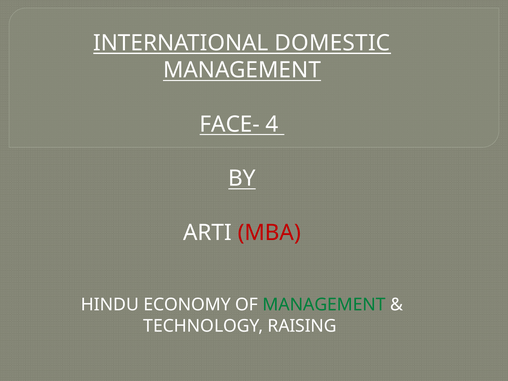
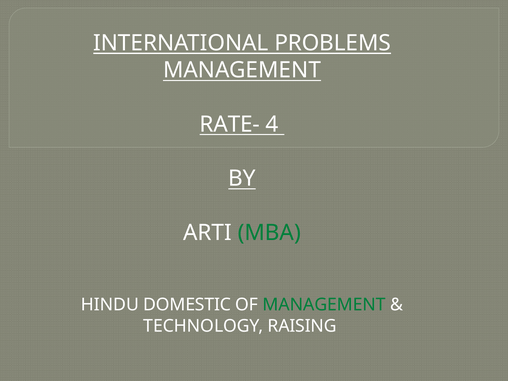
DOMESTIC: DOMESTIC -> PROBLEMS
FACE-: FACE- -> RATE-
MBA colour: red -> green
ECONOMY: ECONOMY -> DOMESTIC
